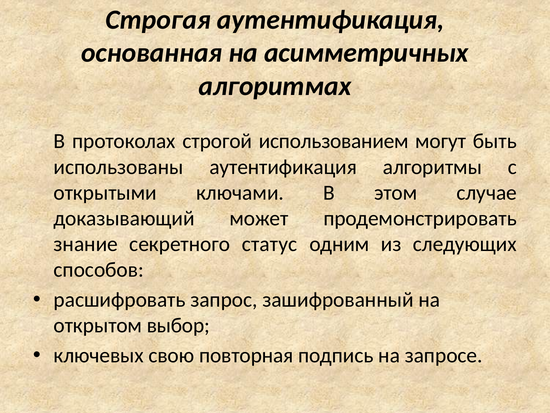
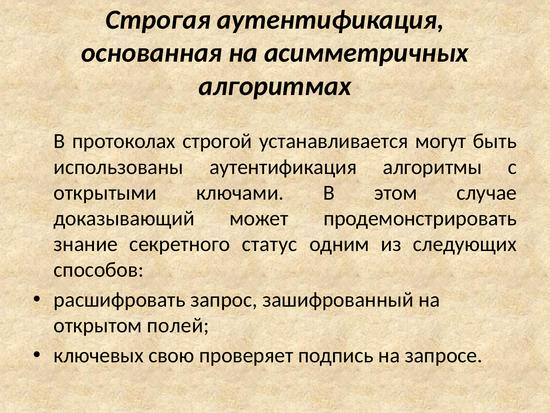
использованием: использованием -> устанавливается
выбор: выбор -> полей
повторная: повторная -> проверяет
